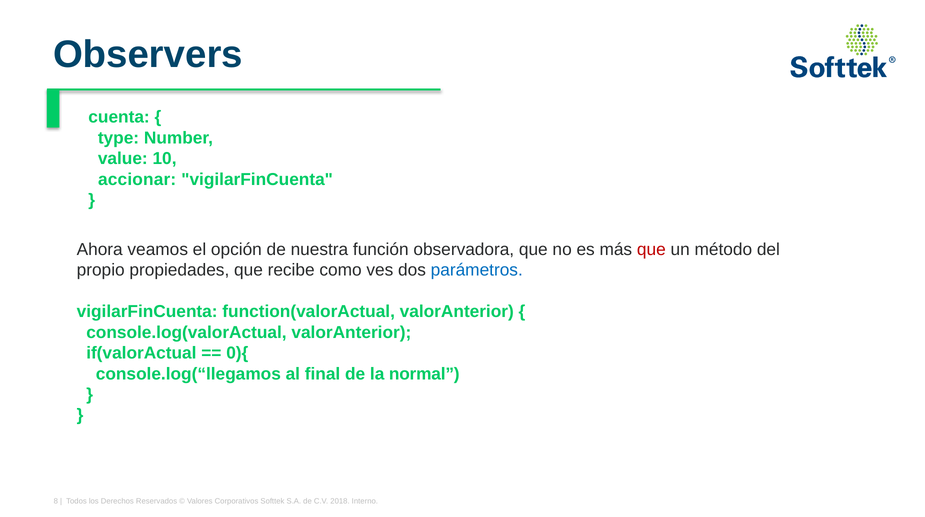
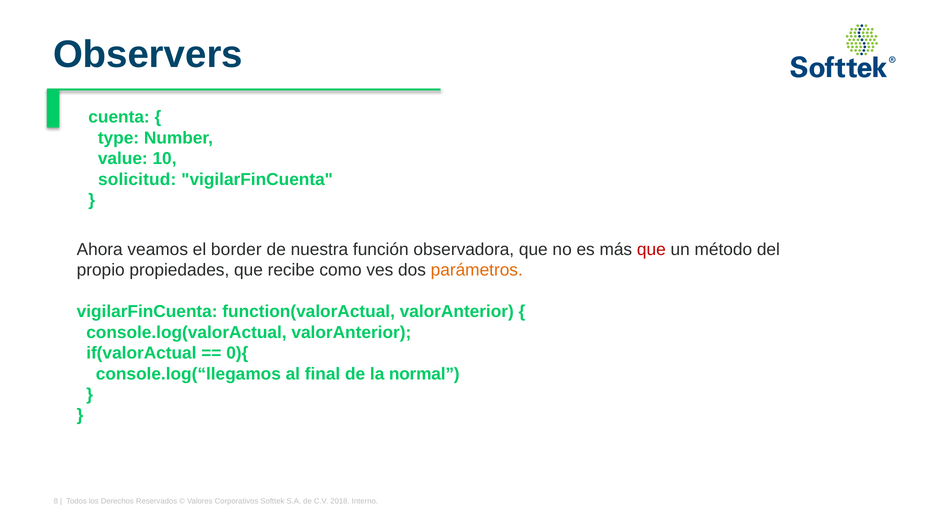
accionar: accionar -> solicitud
opción: opción -> border
parámetros colour: blue -> orange
